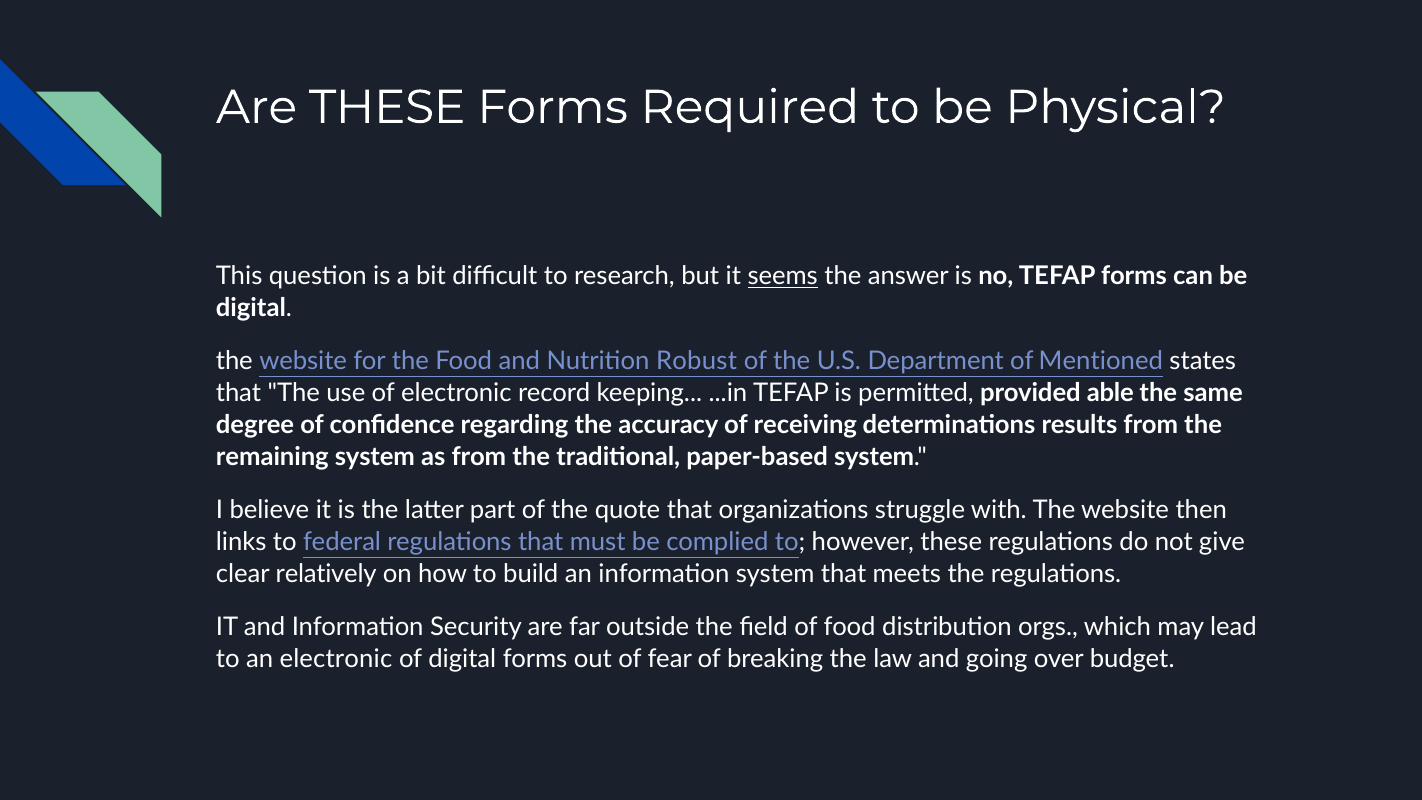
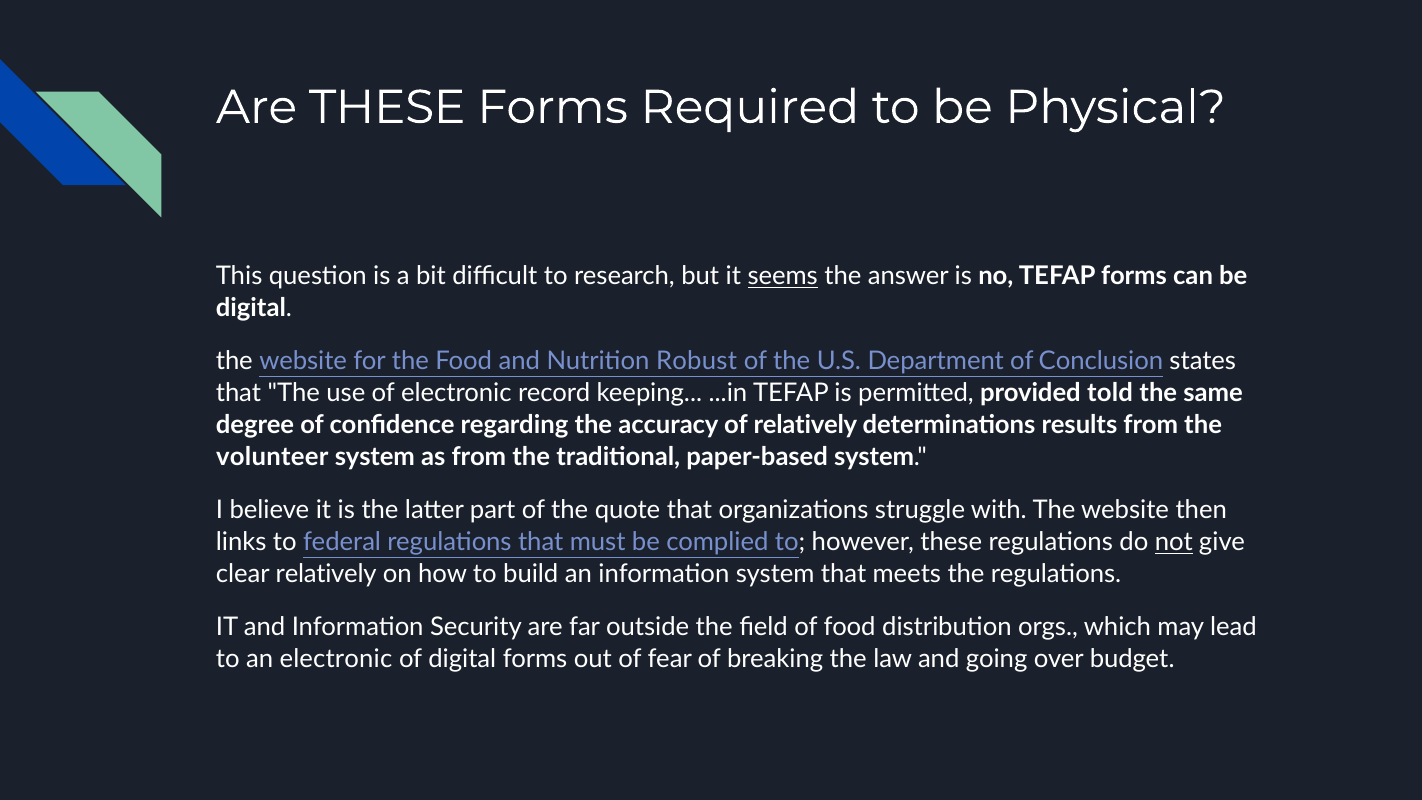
Mentioned: Mentioned -> Conclusion
able: able -> told
of receiving: receiving -> relatively
remaining: remaining -> volunteer
not underline: none -> present
